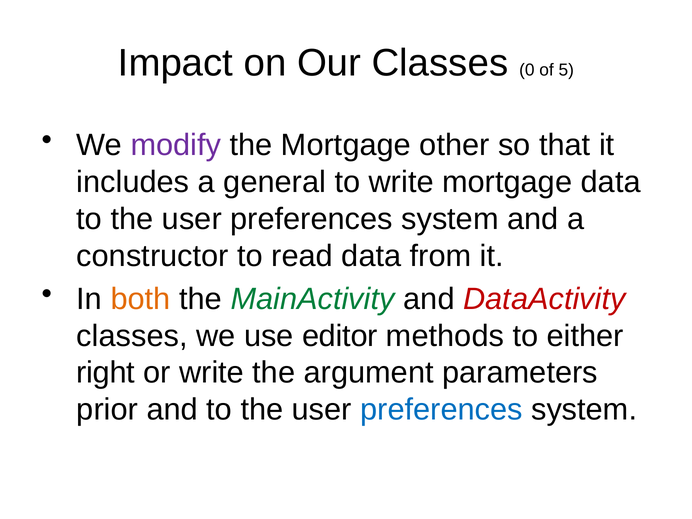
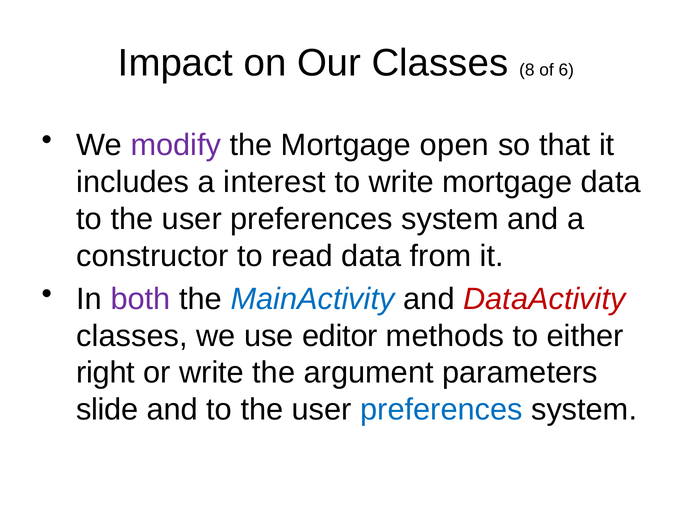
0: 0 -> 8
5: 5 -> 6
other: other -> open
general: general -> interest
both colour: orange -> purple
MainActivity colour: green -> blue
prior: prior -> slide
